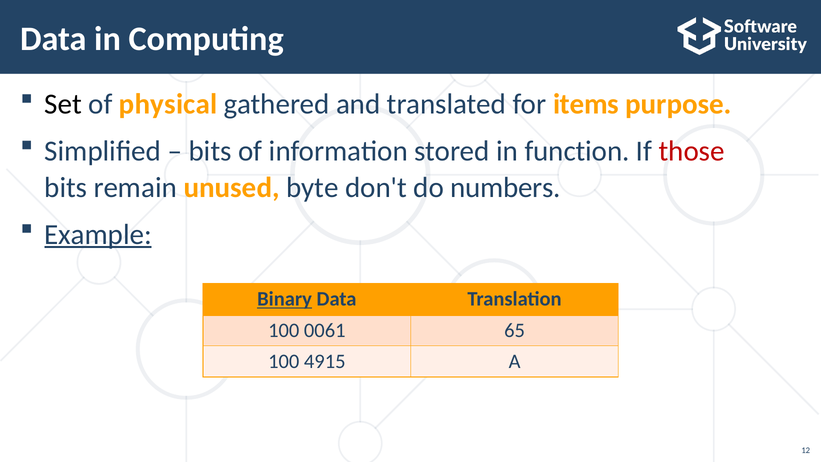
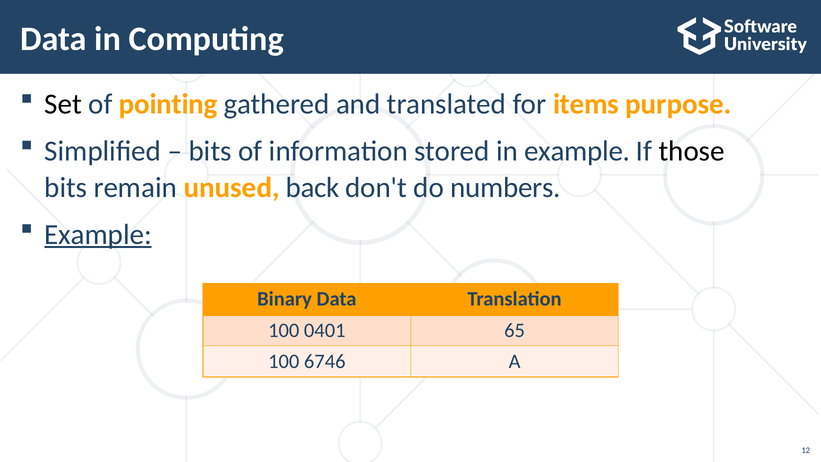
physical: physical -> pointing
in function: function -> example
those colour: red -> black
byte: byte -> back
Binary underline: present -> none
0061: 0061 -> 0401
4915: 4915 -> 6746
